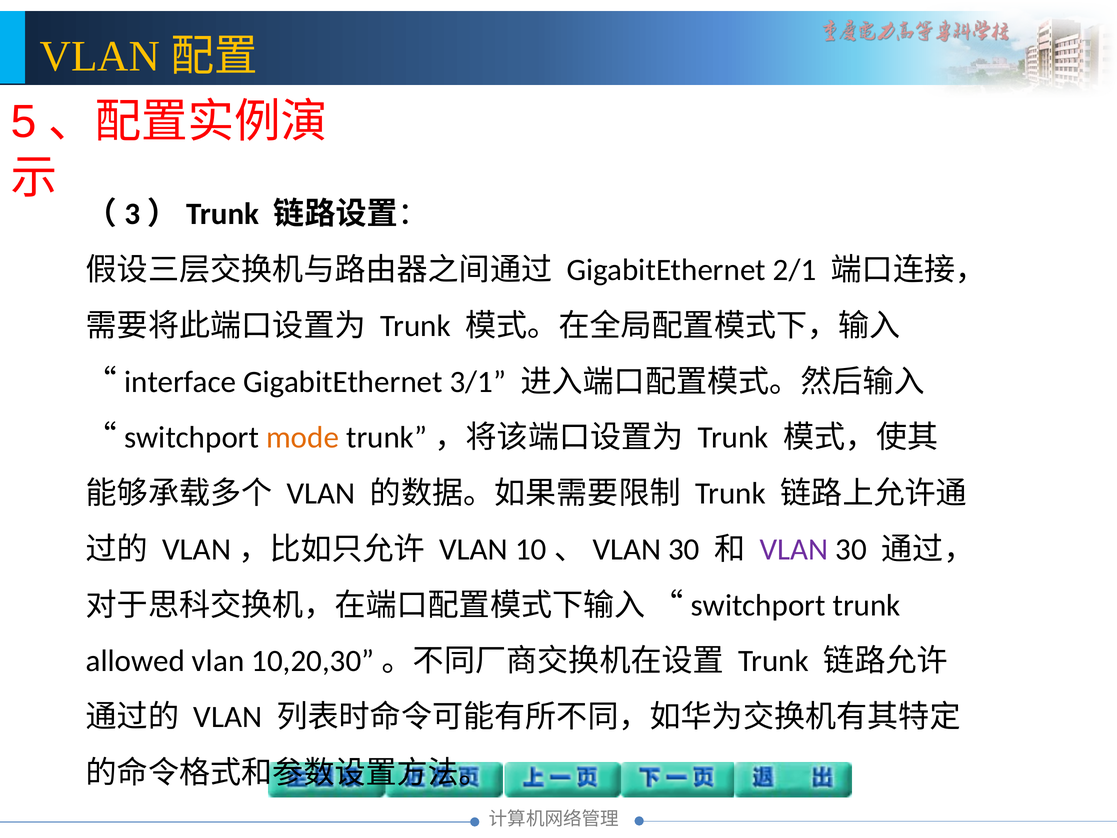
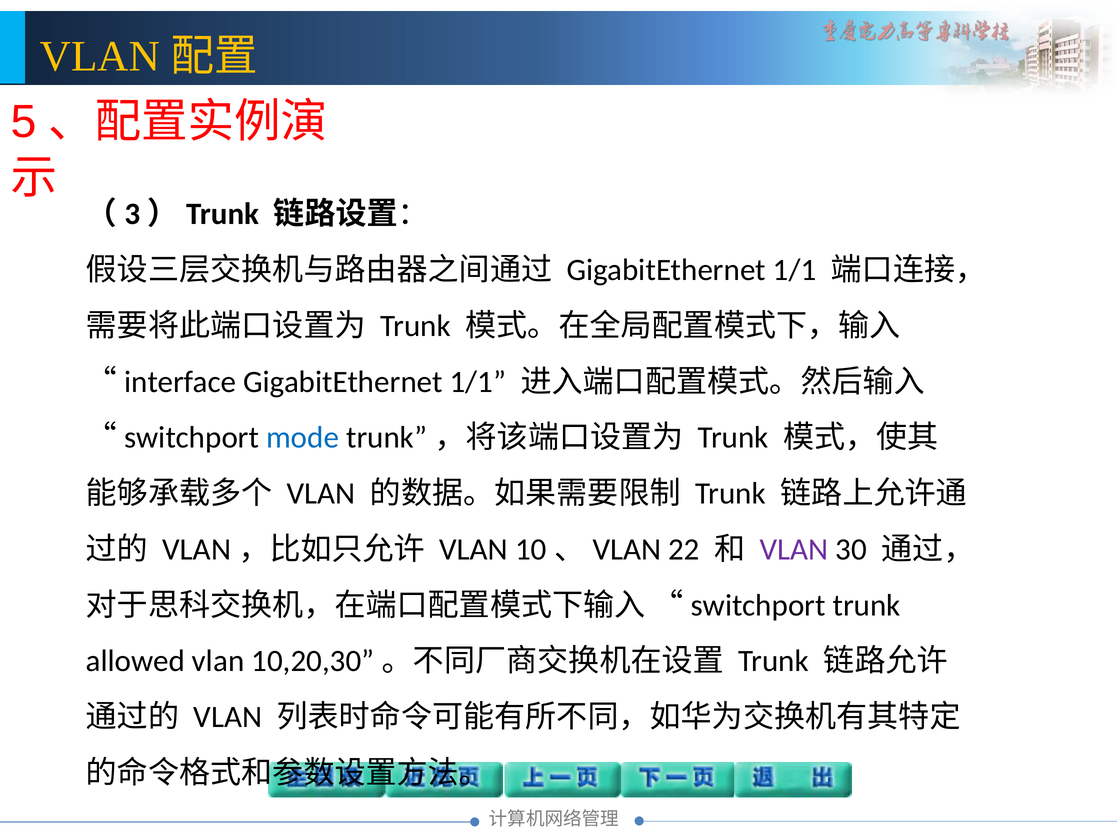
2/1 at (795, 270): 2/1 -> 1/1
interface GigabitEthernet 3/1: 3/1 -> 1/1
mode colour: orange -> blue
10、VLAN 30: 30 -> 22
